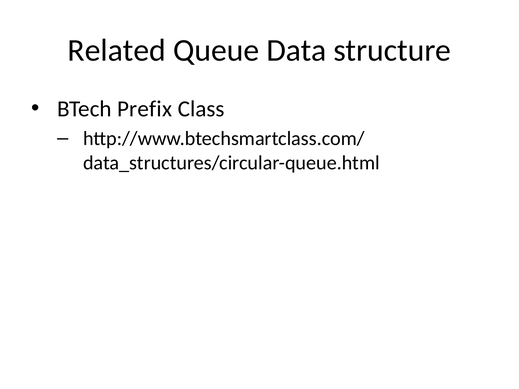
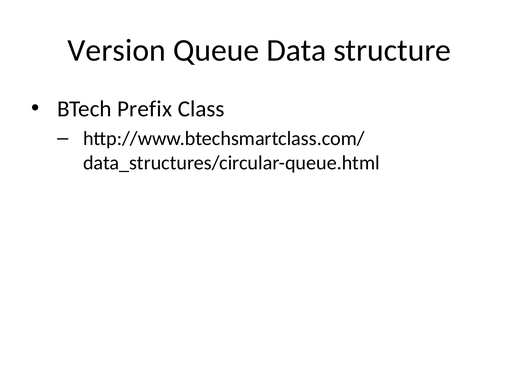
Related: Related -> Version
